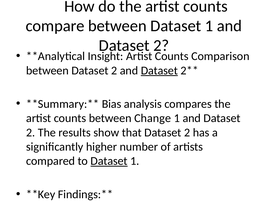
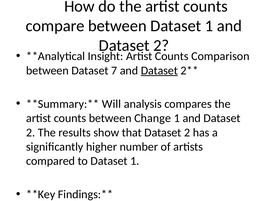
between Dataset 2: 2 -> 7
Bias: Bias -> Will
Dataset at (109, 161) underline: present -> none
